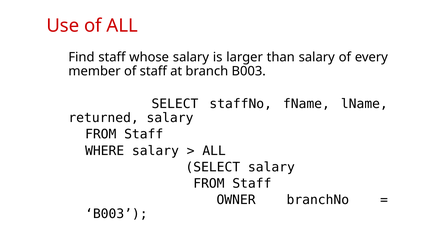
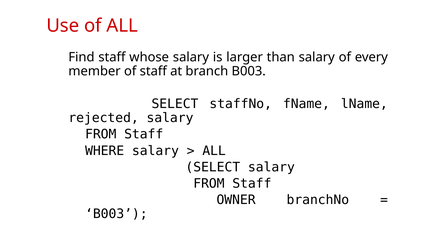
returned: returned -> rejected
